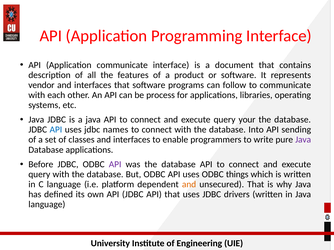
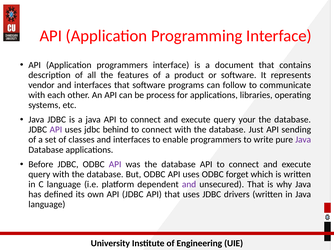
Application communicate: communicate -> programmers
API at (56, 130) colour: blue -> purple
names: names -> behind
Into: Into -> Just
things: things -> forget
and at (189, 185) colour: orange -> purple
